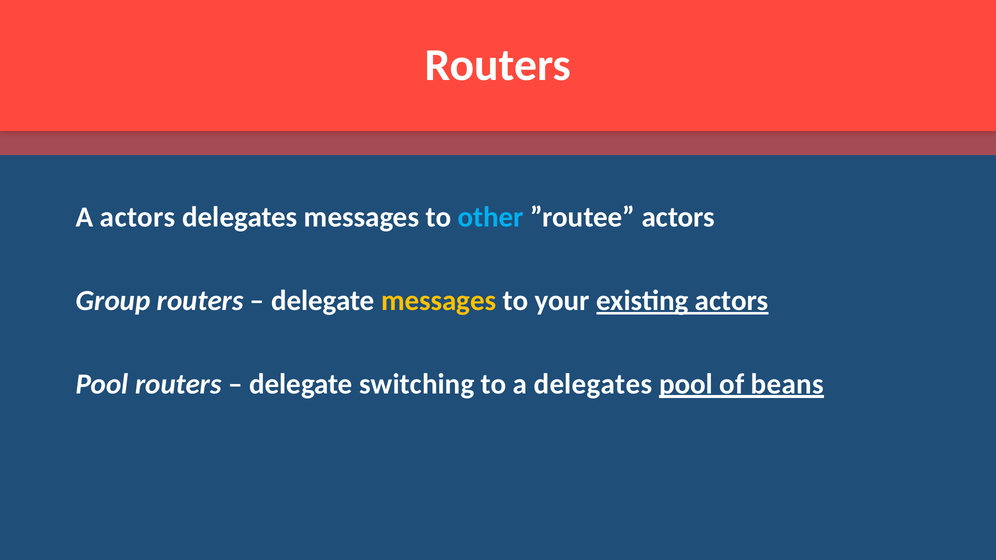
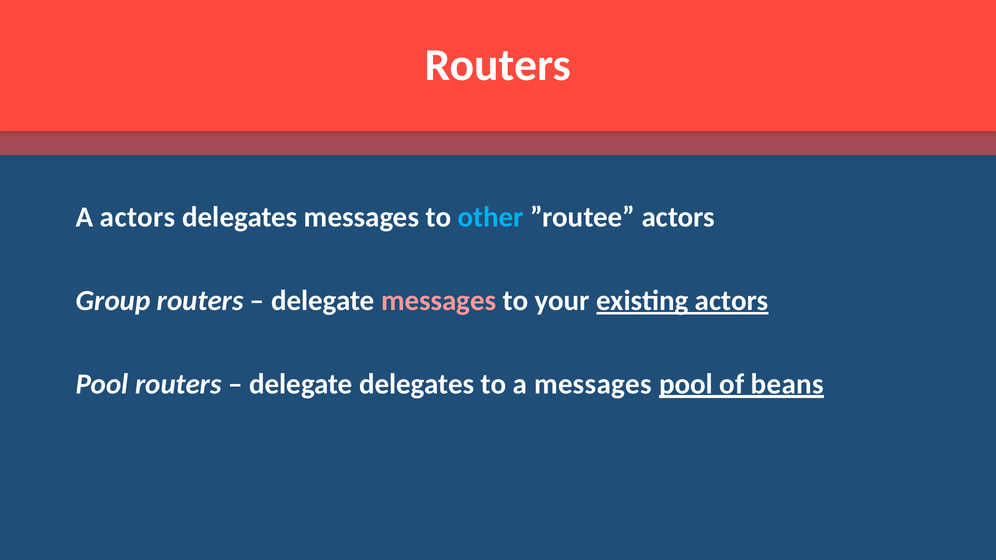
messages at (439, 301) colour: yellow -> pink
delegate switching: switching -> delegates
a delegates: delegates -> messages
